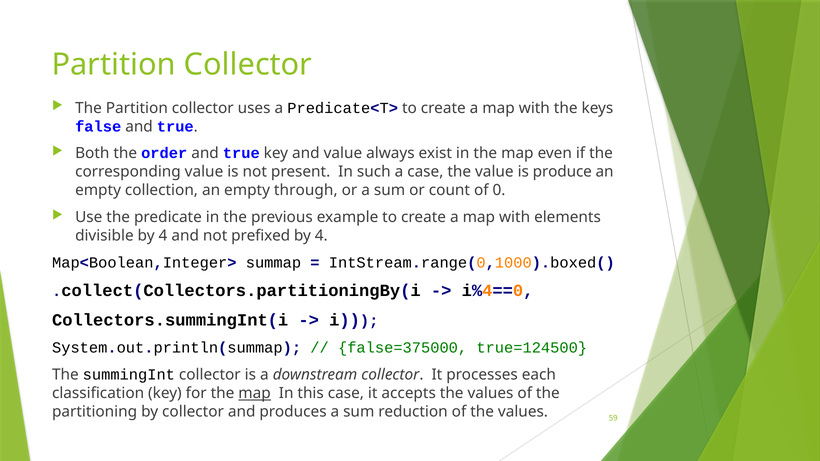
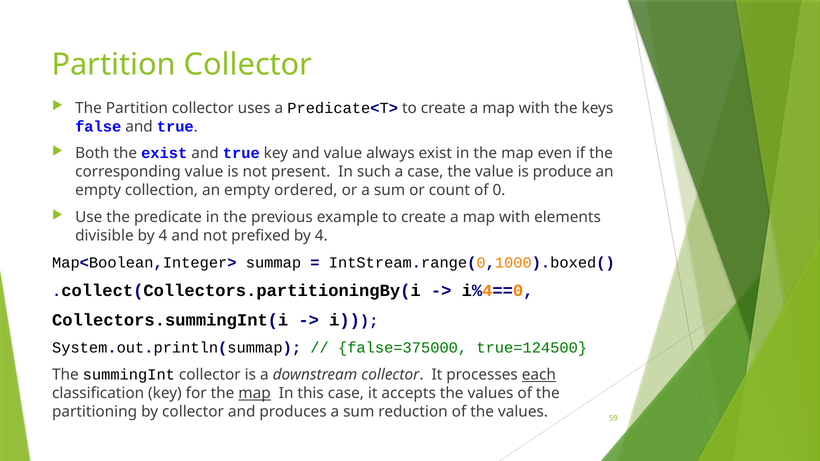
the order: order -> exist
through: through -> ordered
each underline: none -> present
